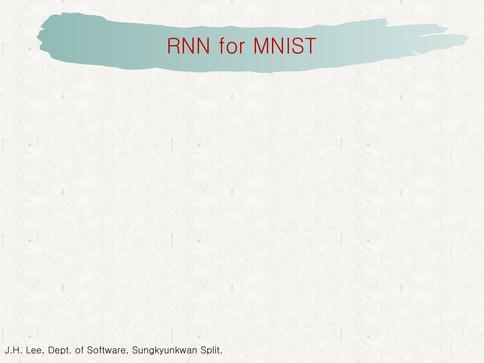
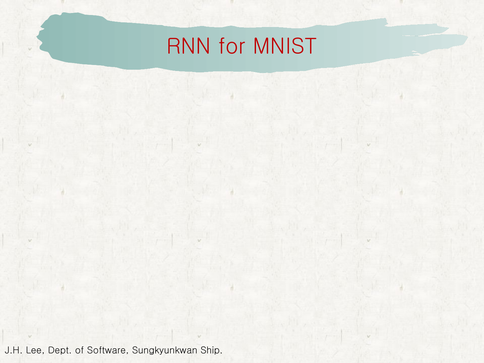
Split: Split -> Ship
